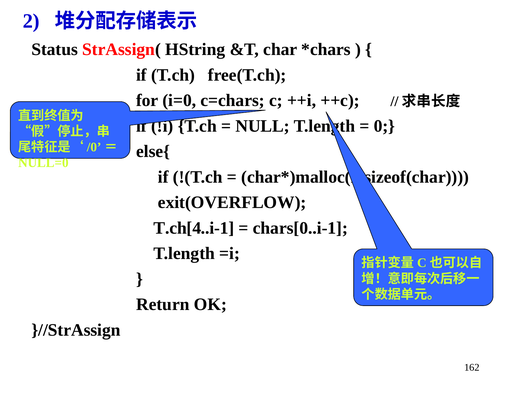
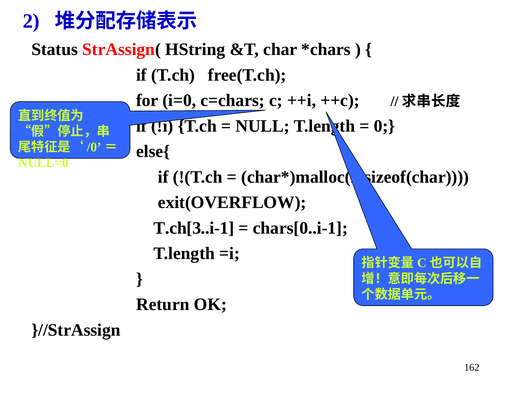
T.ch[4..i-1: T.ch[4..i-1 -> T.ch[3..i-1
